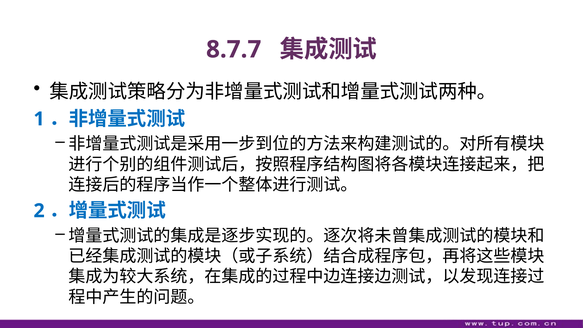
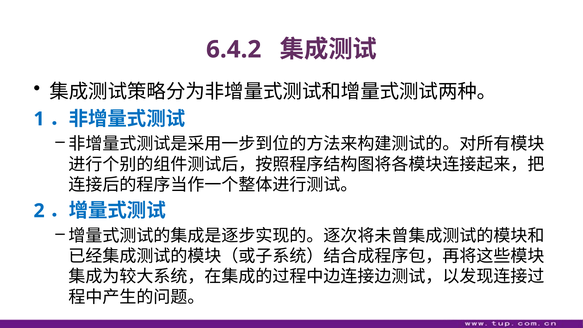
8.7.7: 8.7.7 -> 6.4.2
